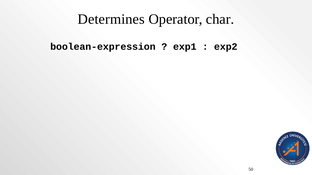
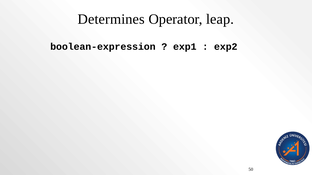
char: char -> leap
